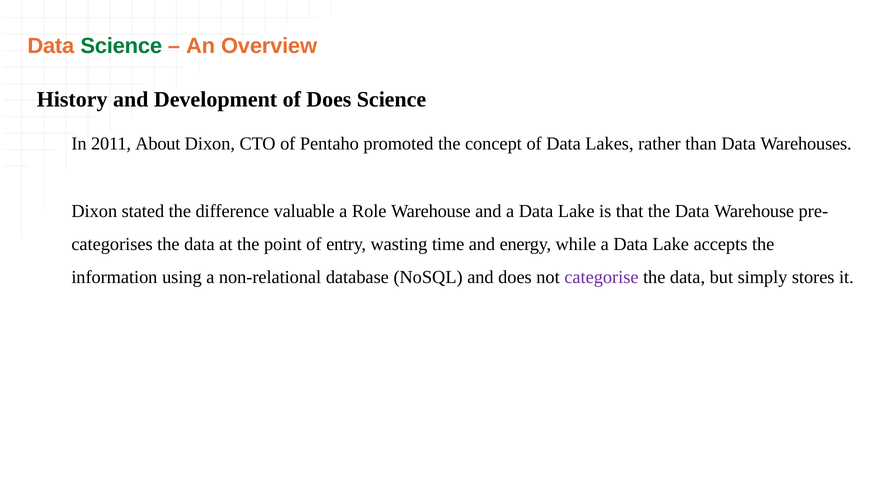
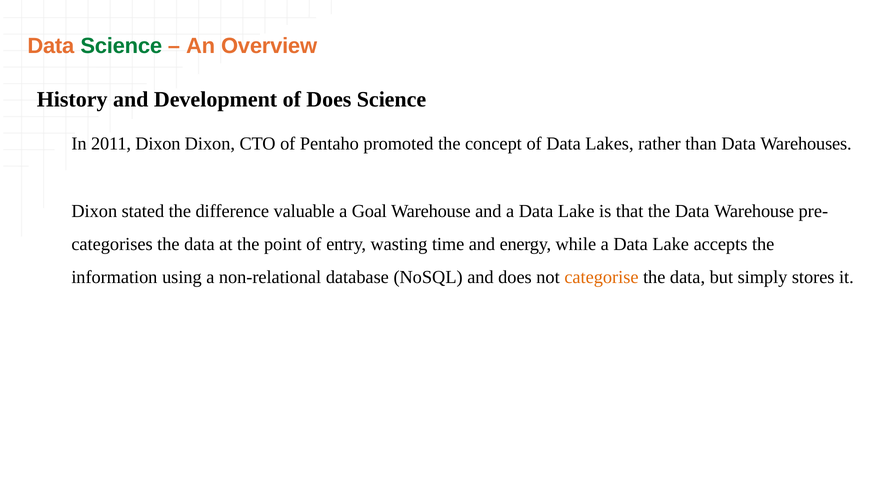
2011 About: About -> Dixon
Role: Role -> Goal
categorise colour: purple -> orange
